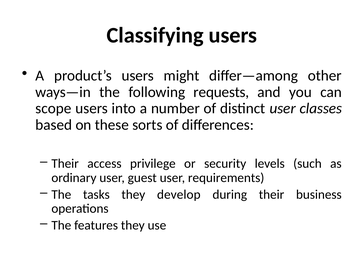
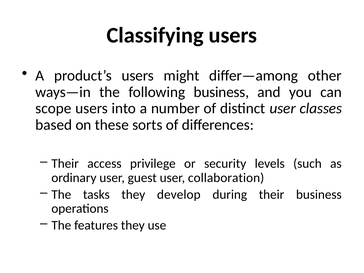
following requests: requests -> business
requirements: requirements -> collaboration
